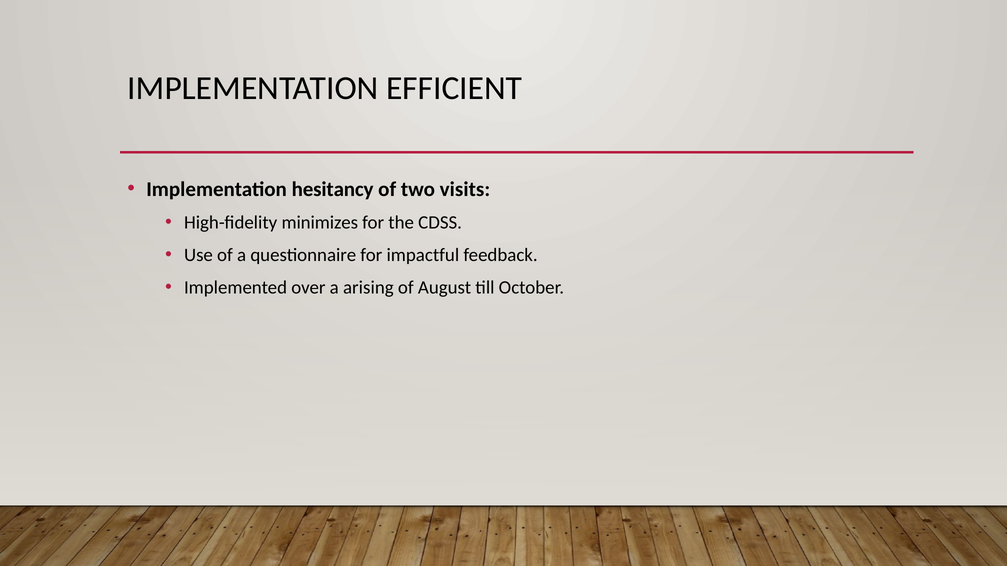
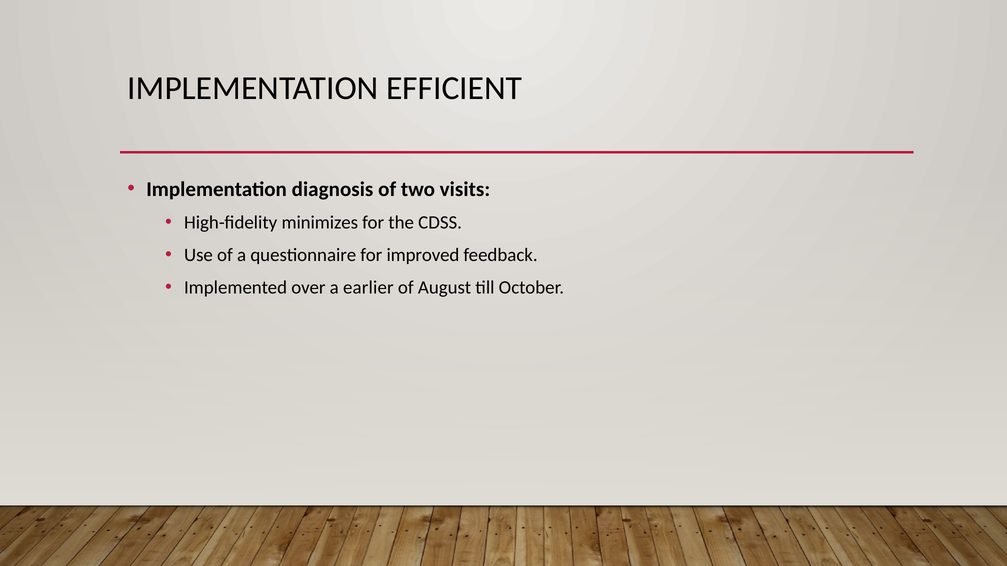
hesitancy: hesitancy -> diagnosis
impactful: impactful -> improved
arising: arising -> earlier
